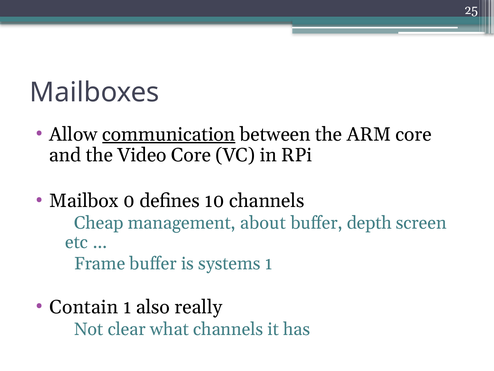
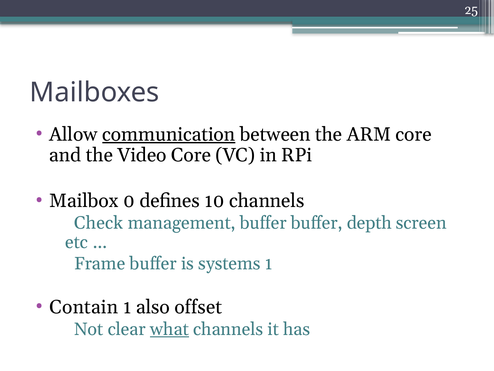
Cheap: Cheap -> Check
management about: about -> buffer
really: really -> offset
what underline: none -> present
